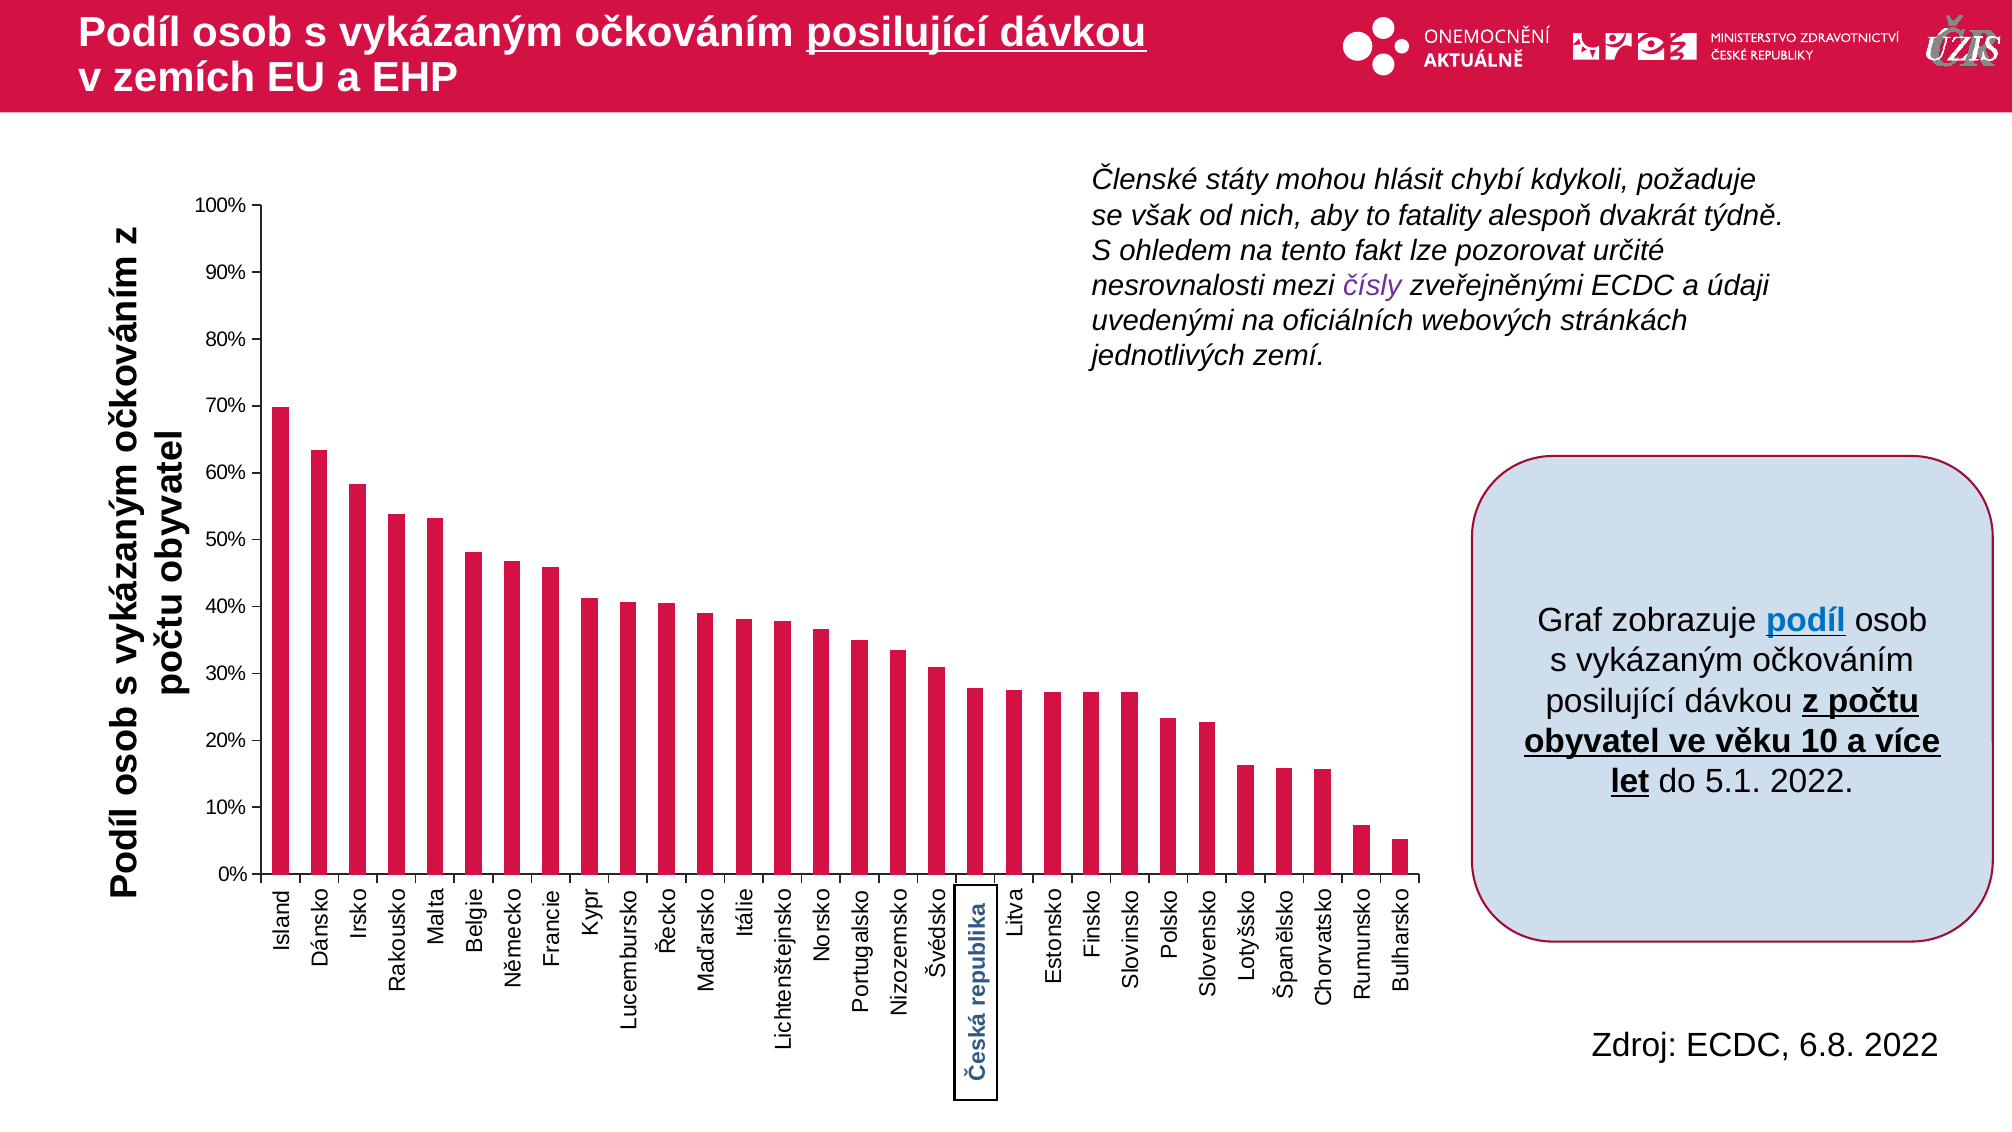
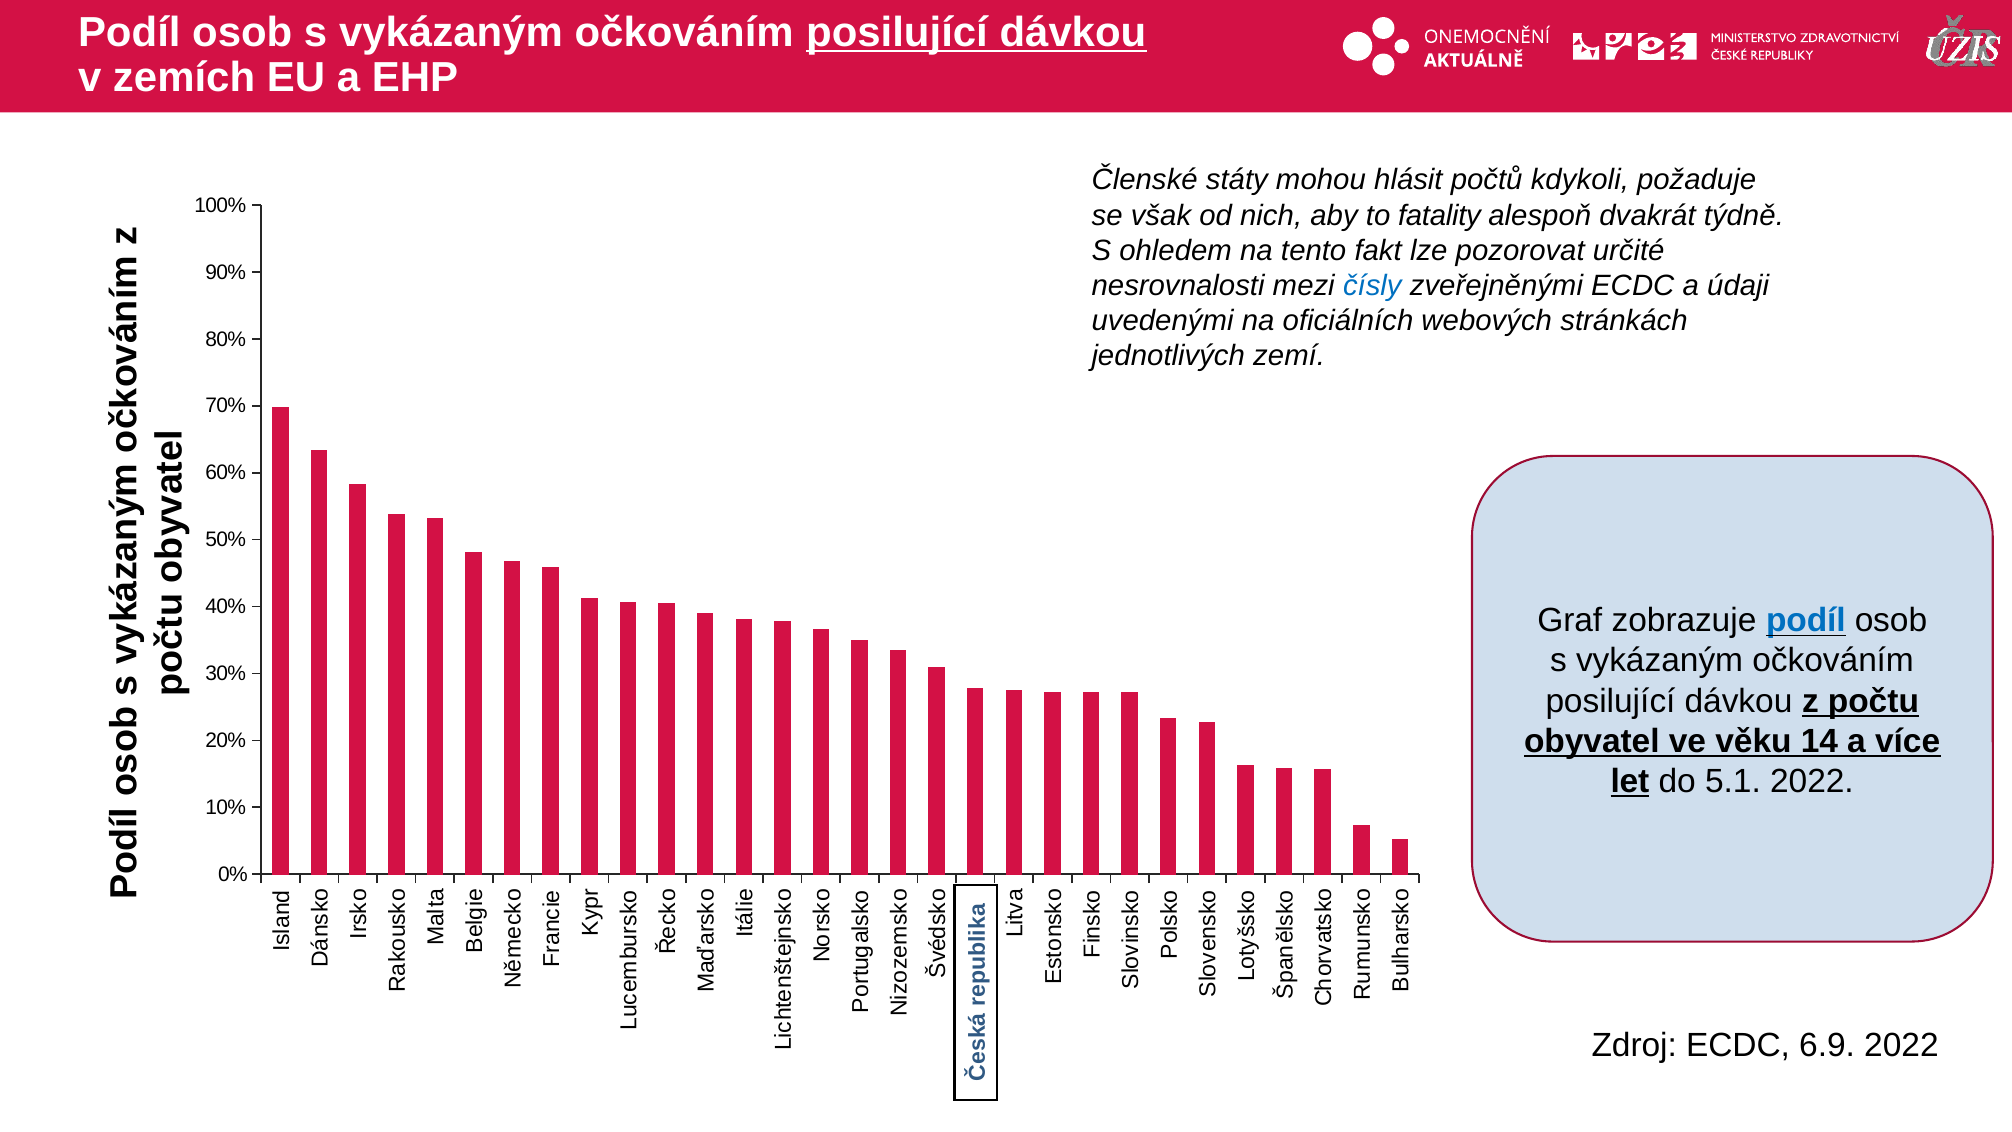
chybí: chybí -> počtů
čísly colour: purple -> blue
10: 10 -> 14
6.8: 6.8 -> 6.9
